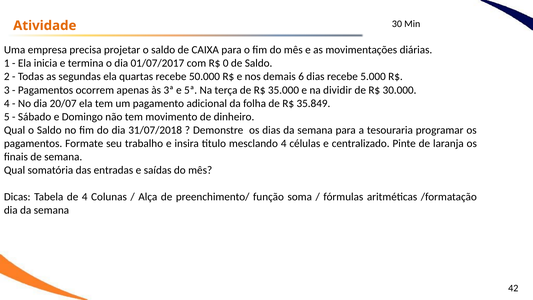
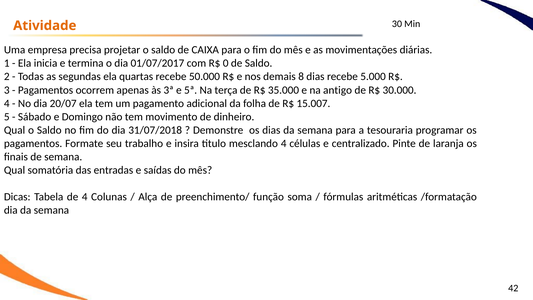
6: 6 -> 8
dividir: dividir -> antigo
35.849: 35.849 -> 15.007
